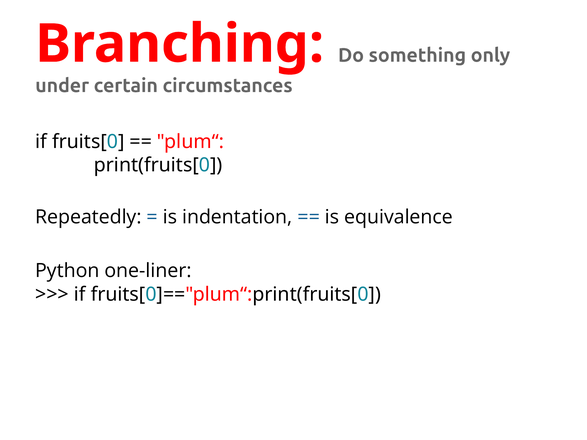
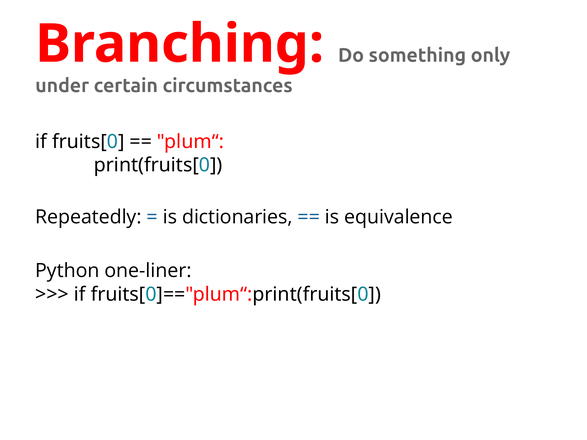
indentation: indentation -> dictionaries
